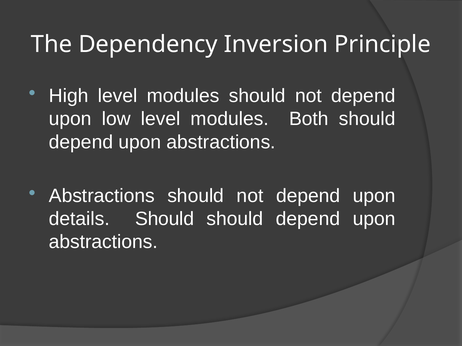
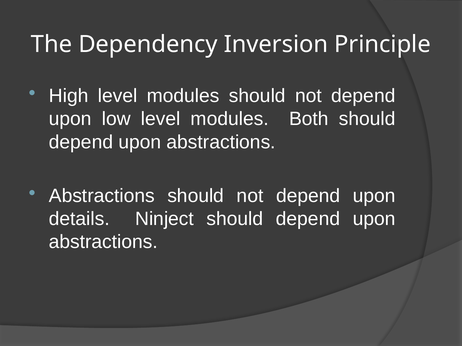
details Should: Should -> Ninject
